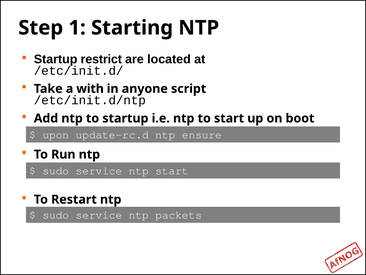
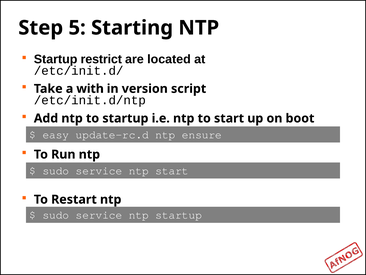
1: 1 -> 5
anyone: anyone -> version
upon: upon -> easy
ntp packets: packets -> startup
